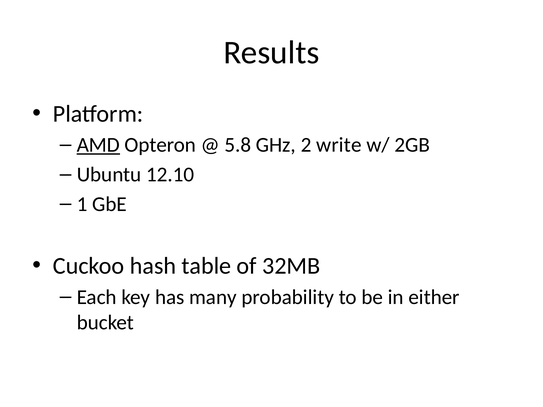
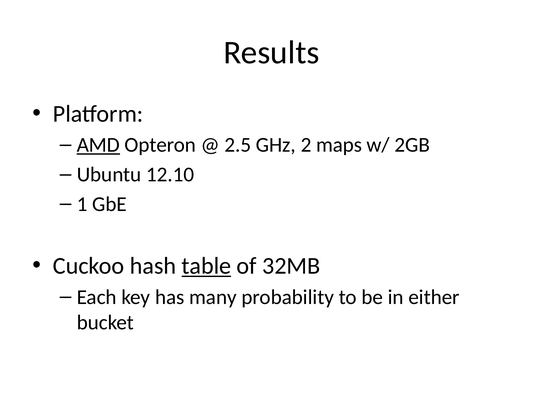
5.8: 5.8 -> 2.5
write: write -> maps
table underline: none -> present
